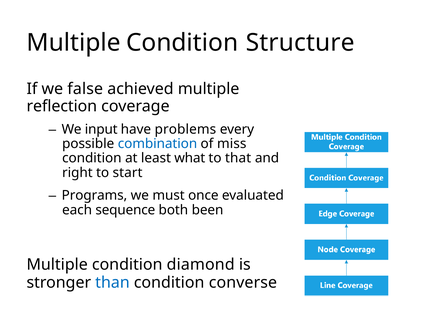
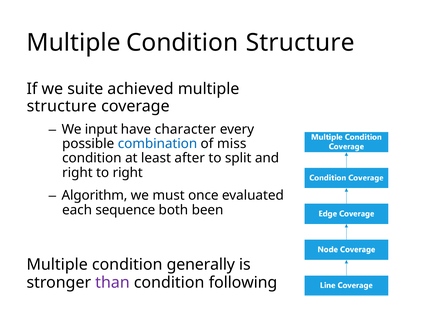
false: false -> suite
reflection at (62, 106): reflection -> structure
problems: problems -> character
what: what -> after
that: that -> split
to start: start -> right
Programs: Programs -> Algorithm
diamond: diamond -> generally
than colour: blue -> purple
converse: converse -> following
